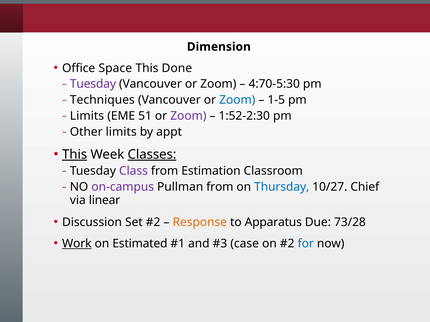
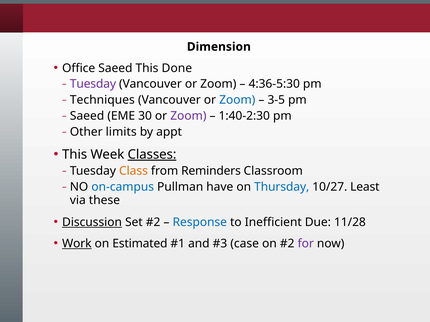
Office Space: Space -> Saeed
4:70-5:30: 4:70-5:30 -> 4:36-5:30
1-5: 1-5 -> 3-5
Limits at (87, 116): Limits -> Saeed
51: 51 -> 30
1:52-2:30: 1:52-2:30 -> 1:40-2:30
This at (75, 155) underline: present -> none
Class colour: purple -> orange
Estimation: Estimation -> Reminders
on-campus colour: purple -> blue
Pullman from: from -> have
Chief: Chief -> Least
linear: linear -> these
Discussion underline: none -> present
Response colour: orange -> blue
Apparatus: Apparatus -> Inefficient
73/28: 73/28 -> 11/28
for colour: blue -> purple
